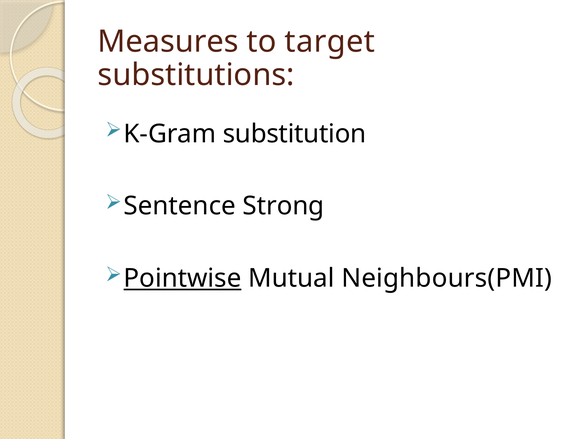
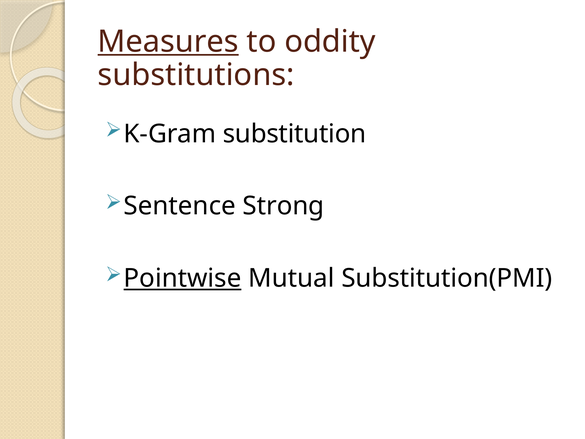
Measures underline: none -> present
target: target -> oddity
Neighbours(PMI: Neighbours(PMI -> Substitution(PMI
